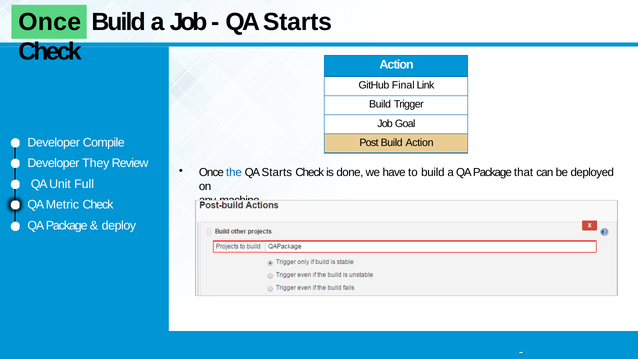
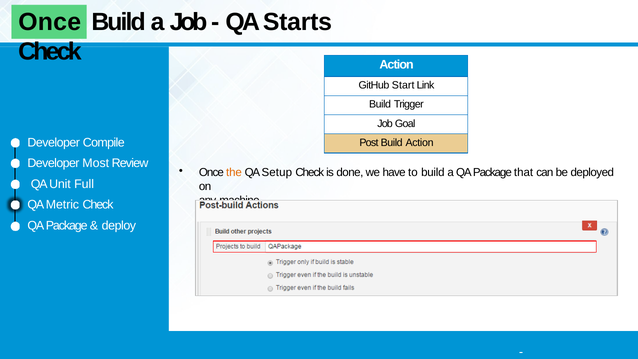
Final: Final -> Start
They: They -> Most
the colour: blue -> orange
Starts at (277, 173): Starts -> Setup
